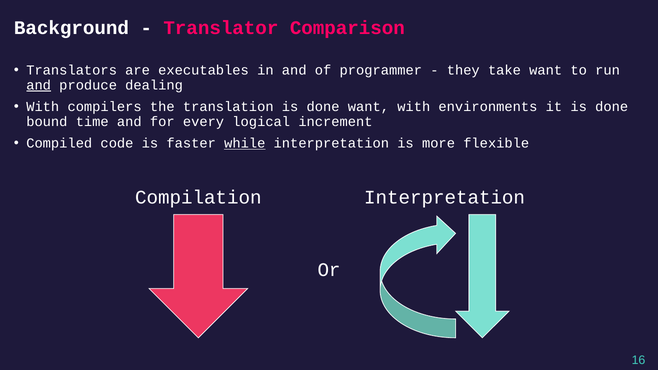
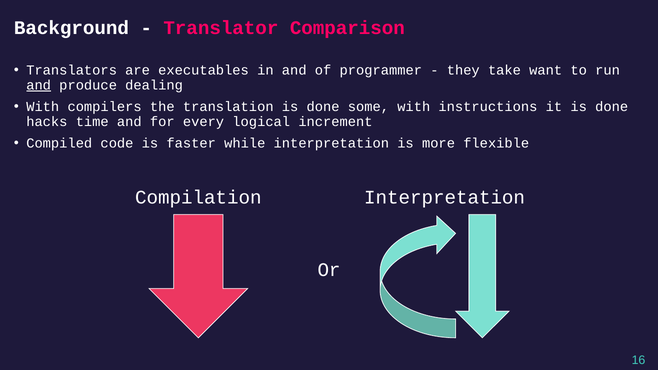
done want: want -> some
environments: environments -> instructions
bound: bound -> hacks
while underline: present -> none
